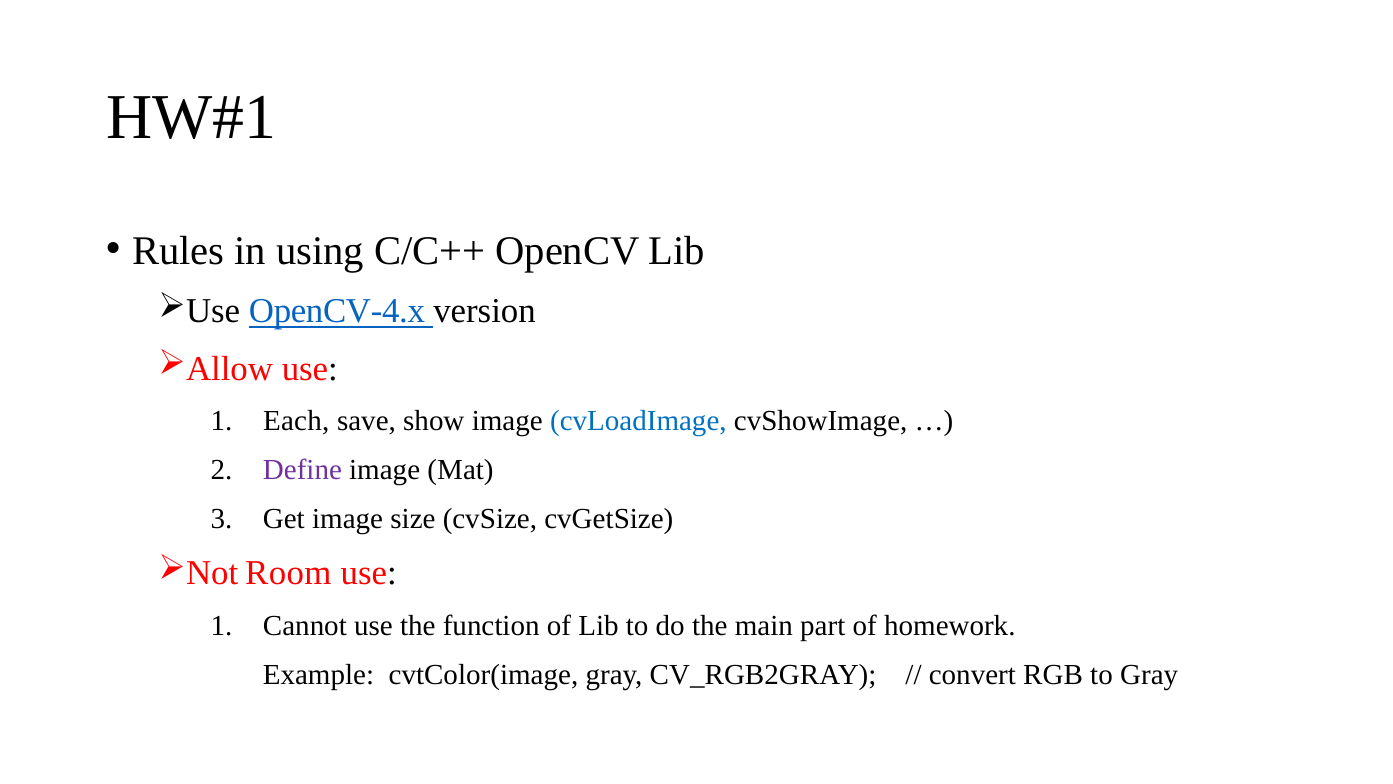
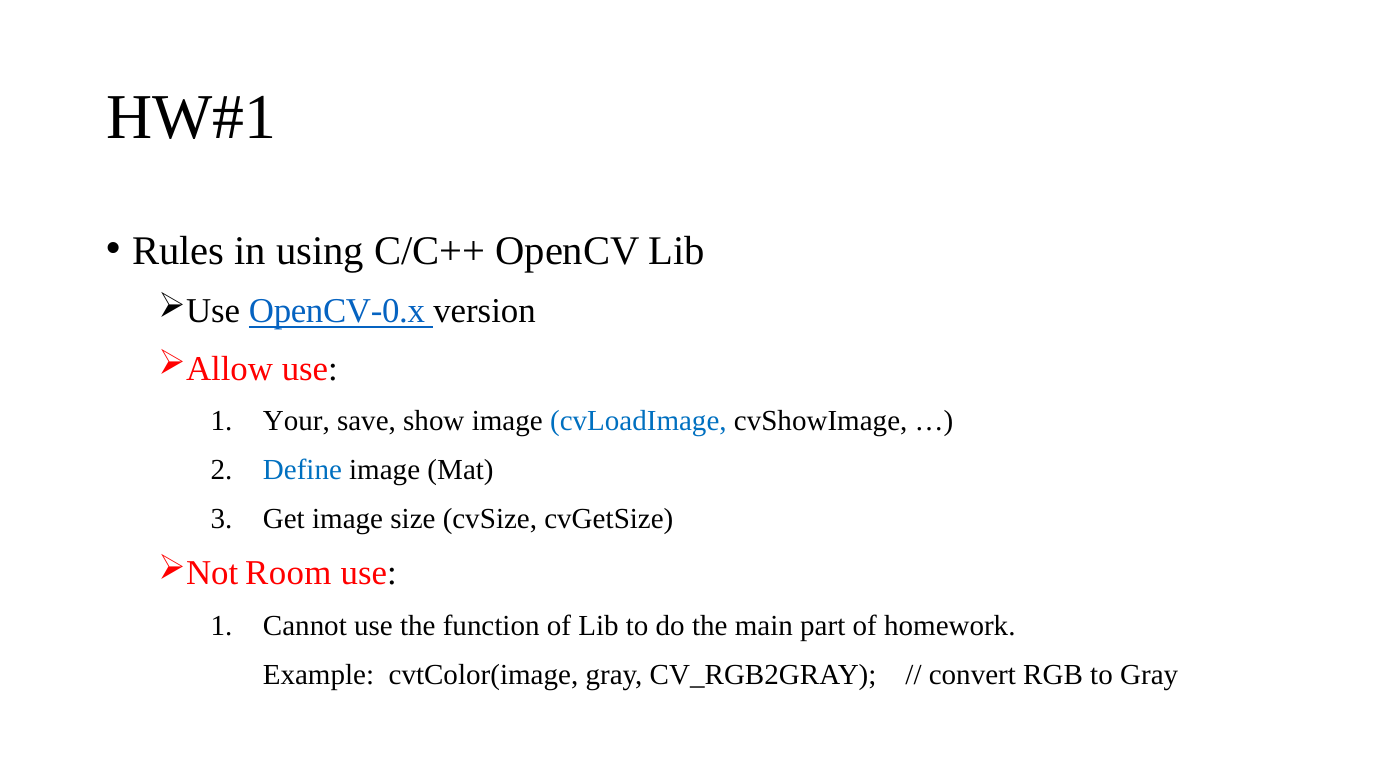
OpenCV-4.x: OpenCV-4.x -> OpenCV-0.x
Each: Each -> Your
Define colour: purple -> blue
